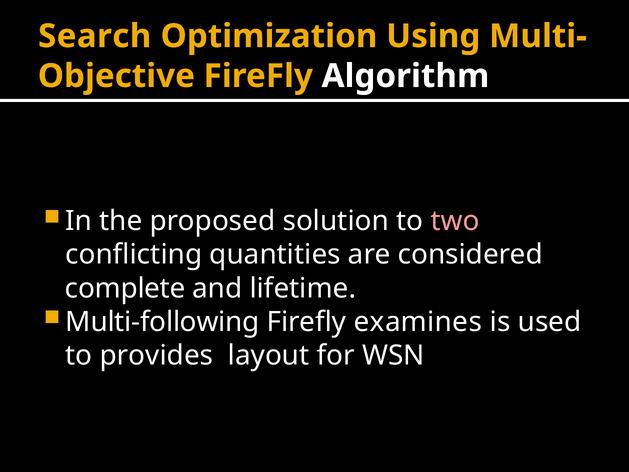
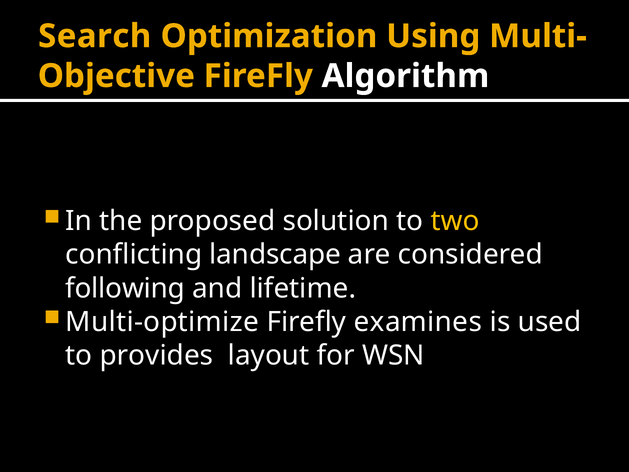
two colour: pink -> yellow
quantities: quantities -> landscape
complete: complete -> following
Multi-following: Multi-following -> Multi-optimize
